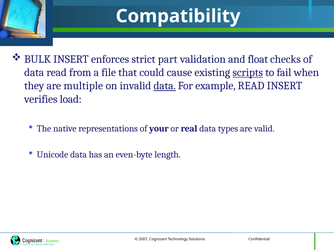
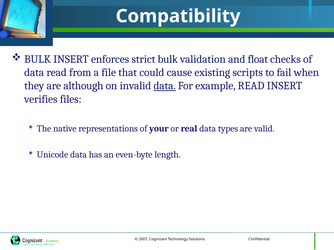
strict part: part -> bulk
scripts underline: present -> none
multiple: multiple -> although
load: load -> files
